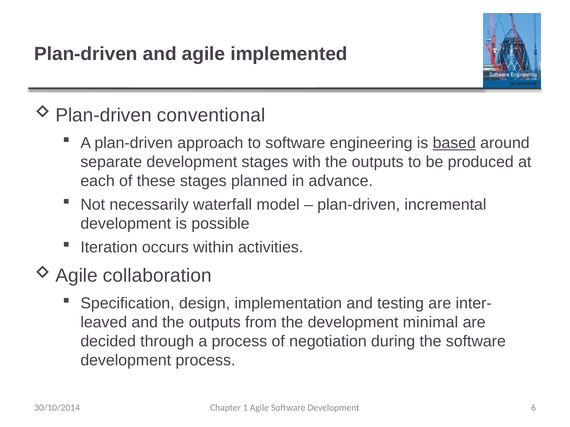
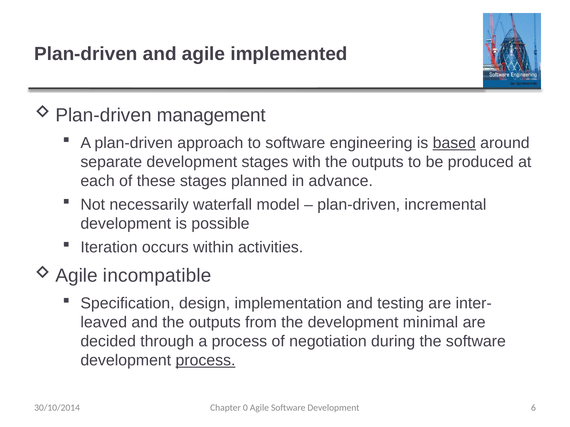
conventional: conventional -> management
collaboration: collaboration -> incompatible
process at (205, 361) underline: none -> present
1: 1 -> 0
